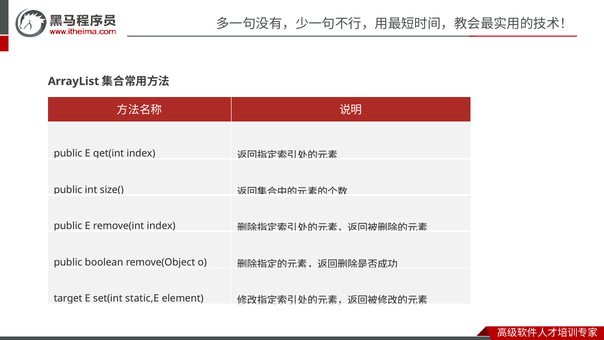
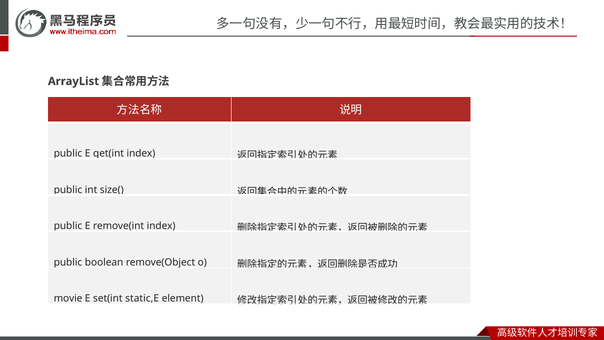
target: target -> movie
